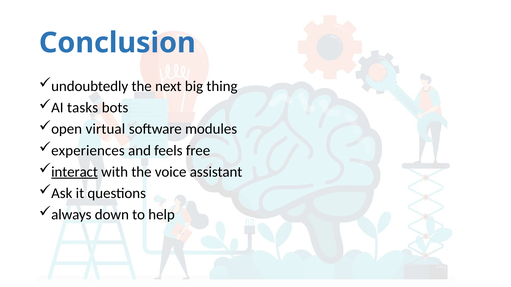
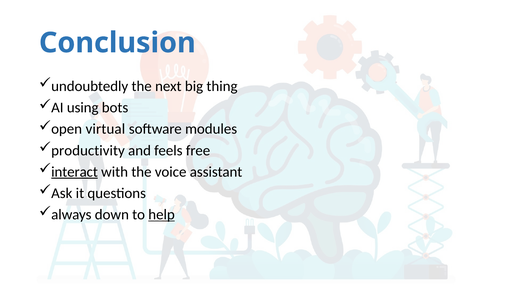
tasks: tasks -> using
experiences: experiences -> productivity
help underline: none -> present
